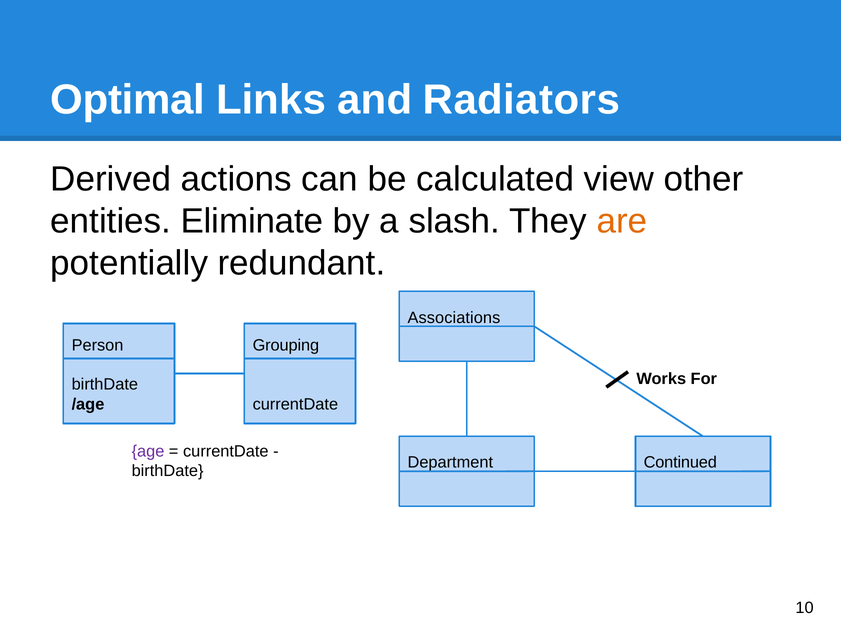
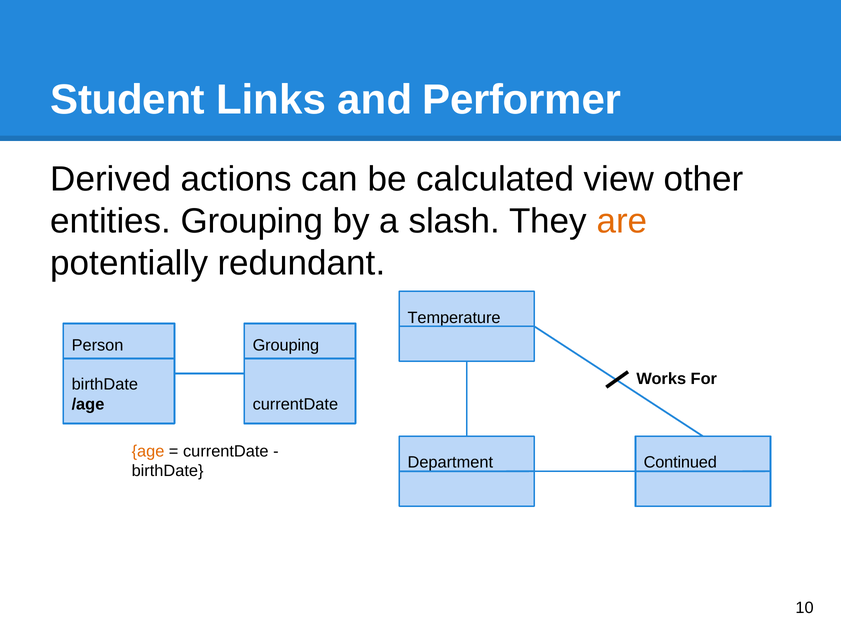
Optimal: Optimal -> Student
Radiators: Radiators -> Performer
entities Eliminate: Eliminate -> Grouping
Associations: Associations -> Temperature
age colour: purple -> orange
